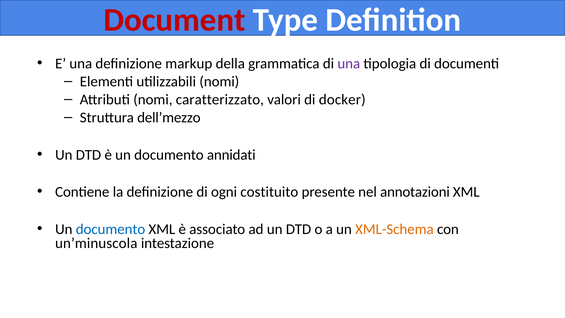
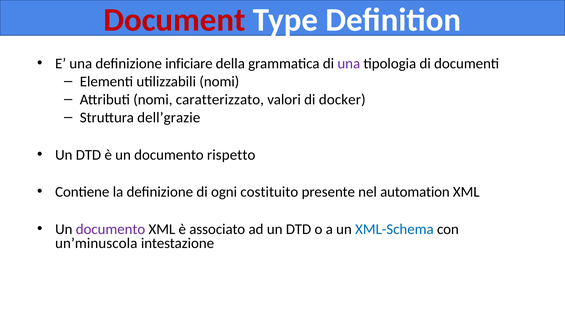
markup: markup -> inficiare
dell’mezzo: dell’mezzo -> dell’grazie
annidati: annidati -> rispetto
annotazioni: annotazioni -> automation
documento at (111, 229) colour: blue -> purple
XML-Schema colour: orange -> blue
